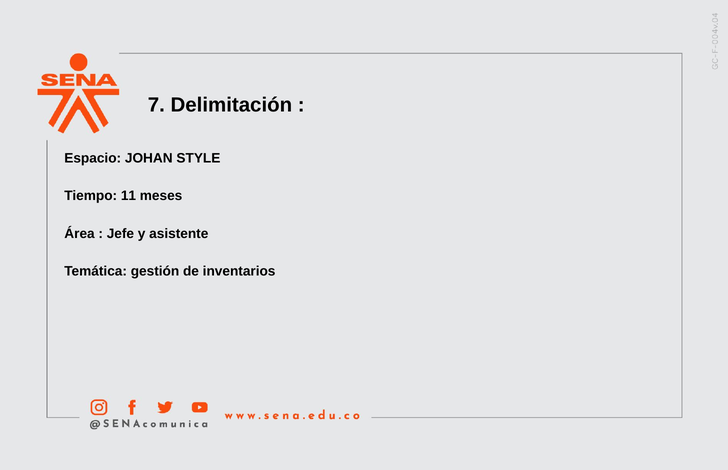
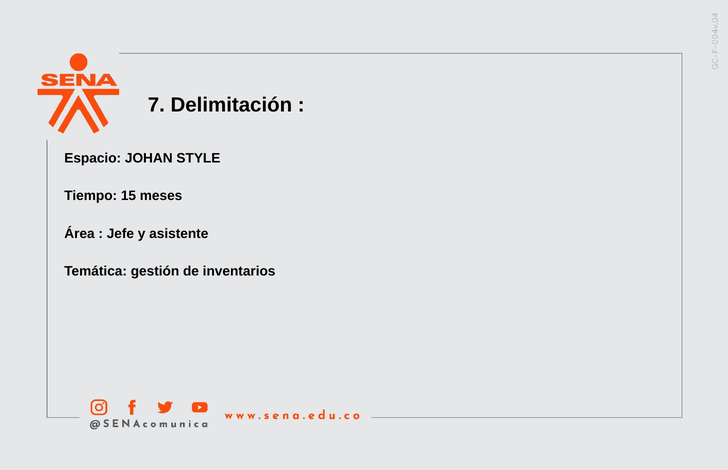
11: 11 -> 15
